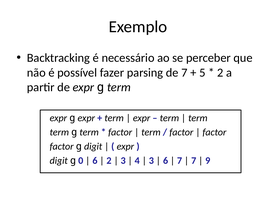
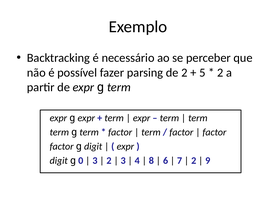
de 7: 7 -> 2
6 at (95, 161): 6 -> 3
3 at (151, 161): 3 -> 8
7 at (194, 161): 7 -> 2
